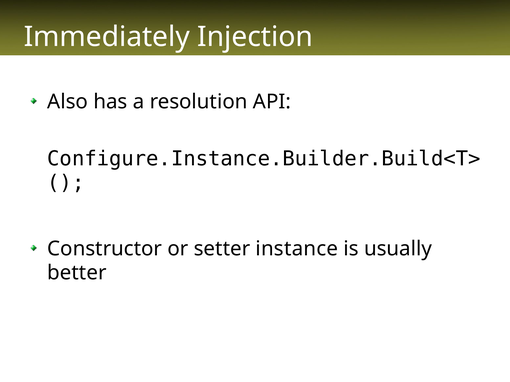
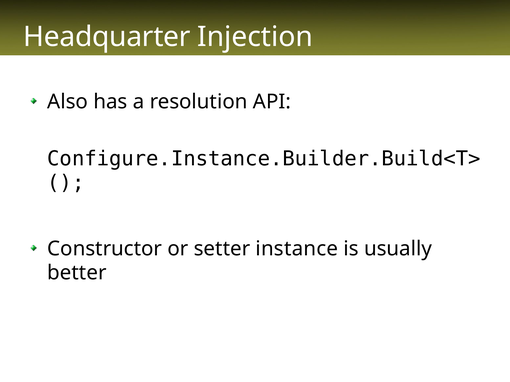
Immediately: Immediately -> Headquarter
